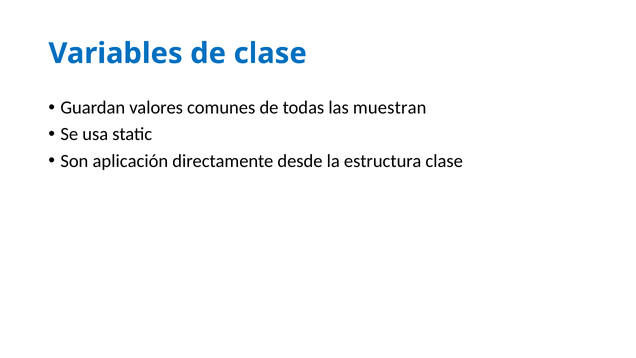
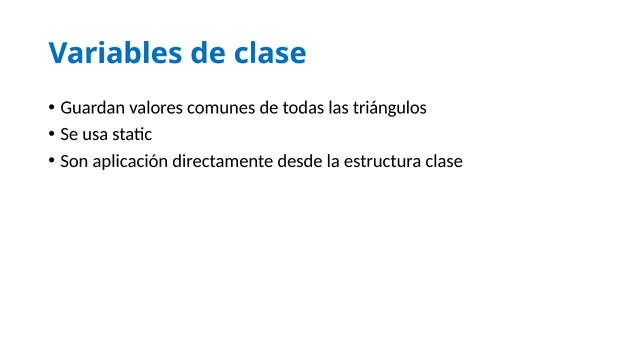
muestran: muestran -> triángulos
